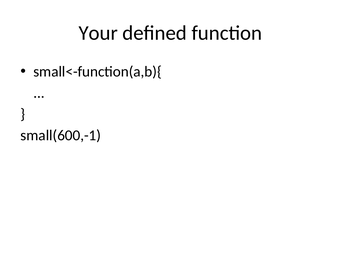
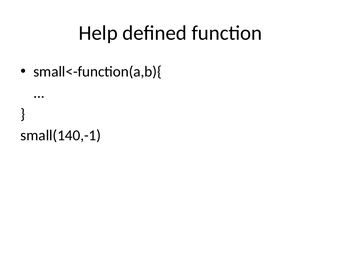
Your: Your -> Help
small(600,-1: small(600,-1 -> small(140,-1
